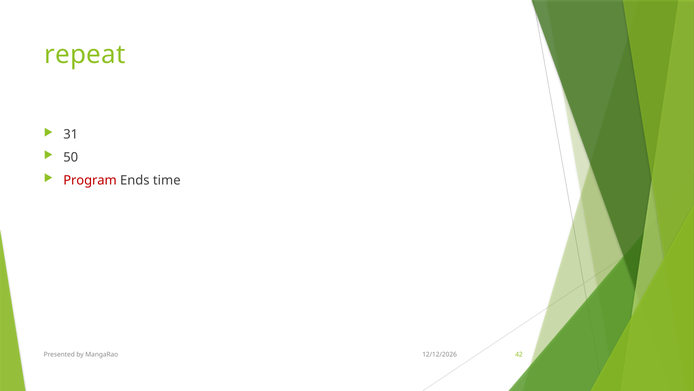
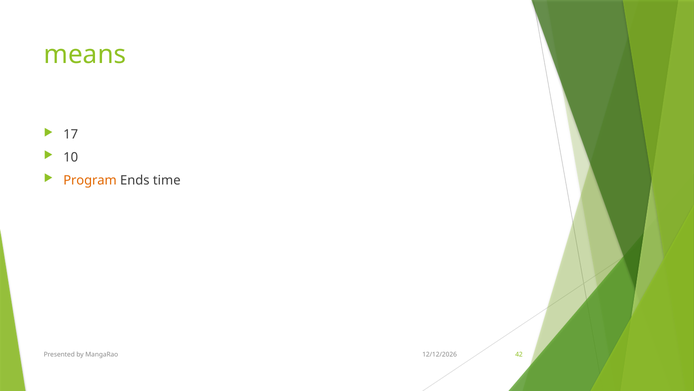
repeat: repeat -> means
31: 31 -> 17
50: 50 -> 10
Program colour: red -> orange
